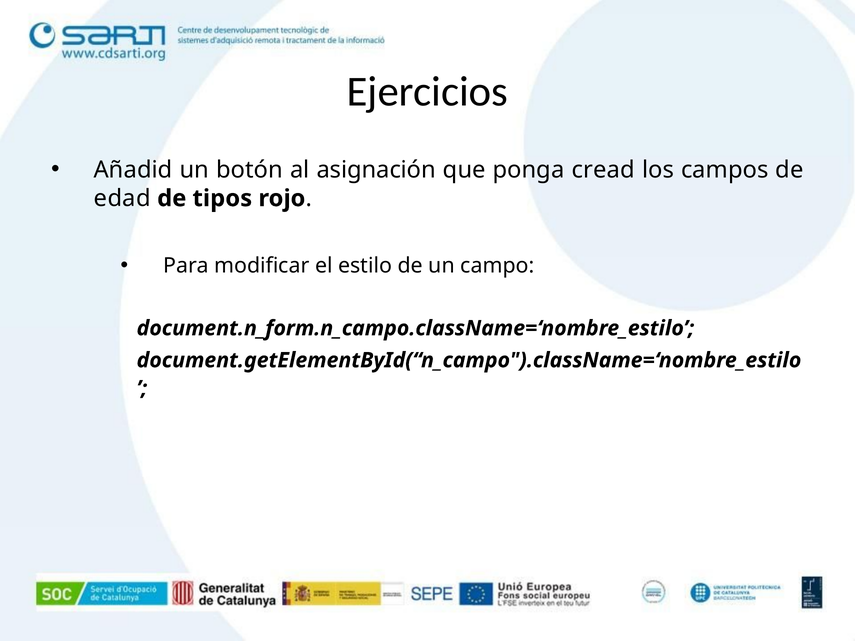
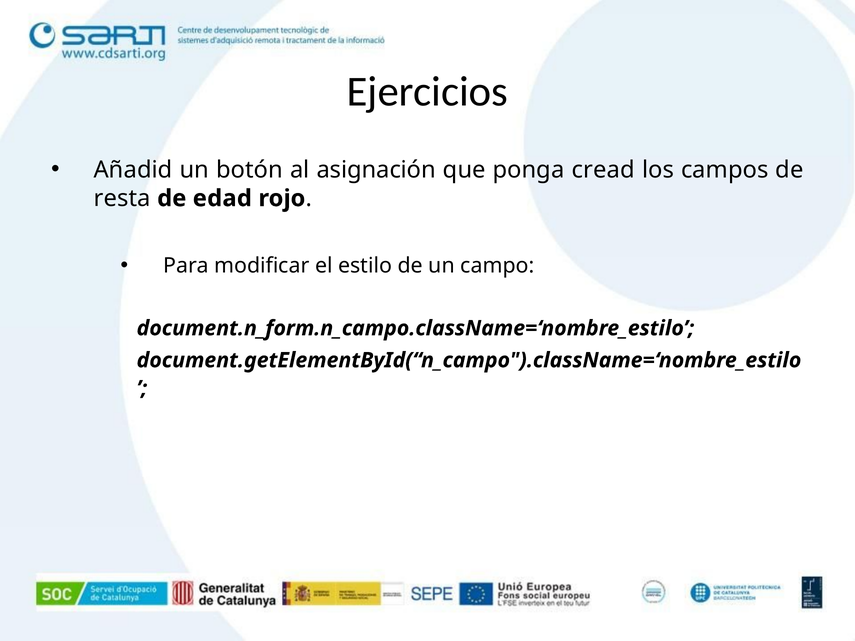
edad: edad -> resta
tipos: tipos -> edad
